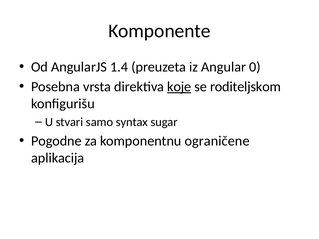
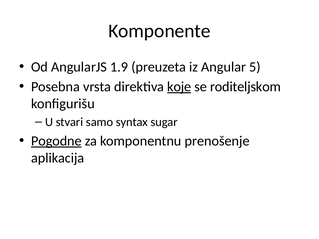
1.4: 1.4 -> 1.9
0: 0 -> 5
Pogodne underline: none -> present
ograničene: ograničene -> prenošenje
